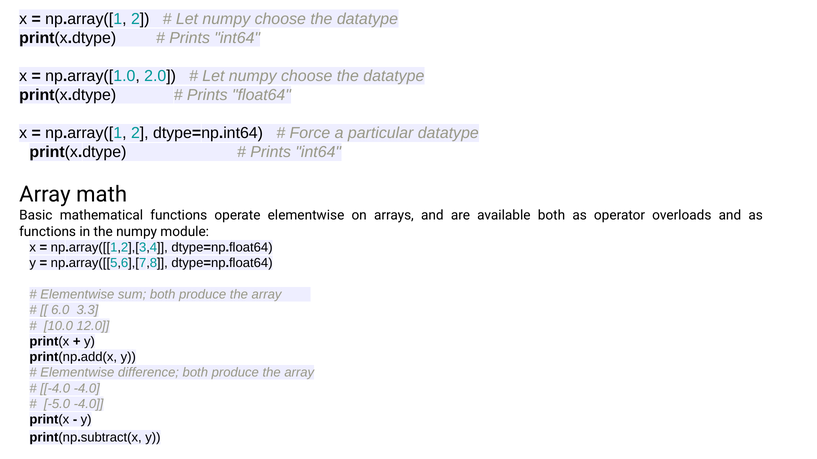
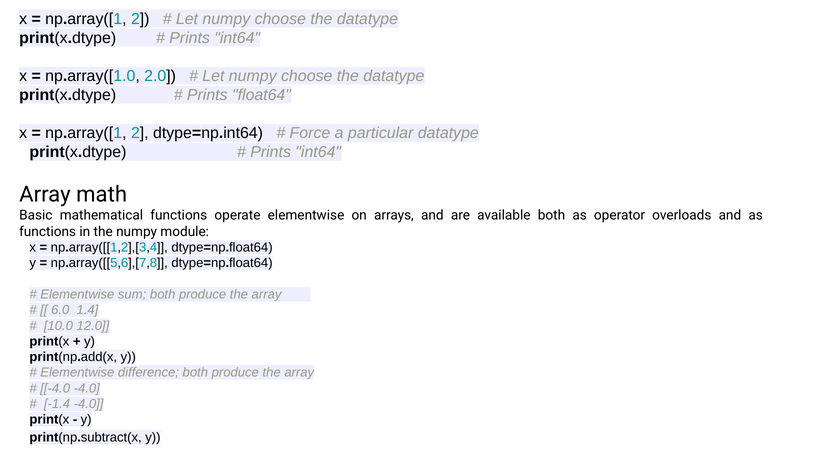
3.3: 3.3 -> 1.4
-5.0: -5.0 -> -1.4
